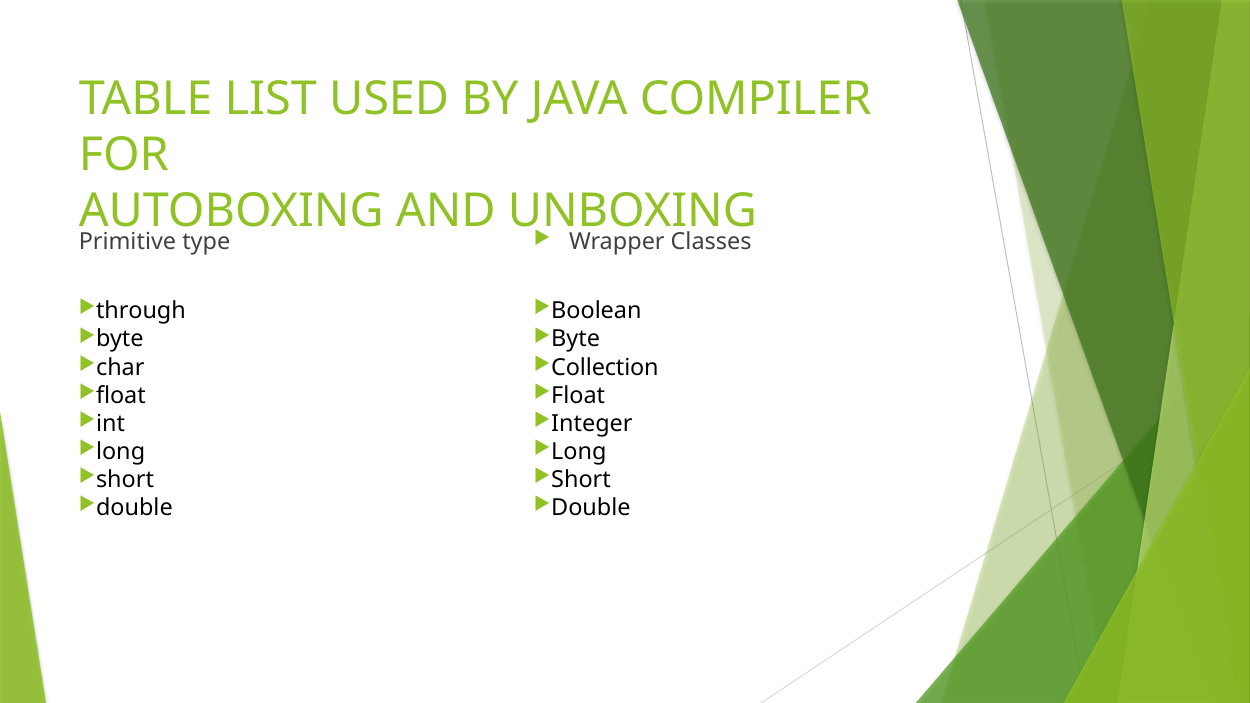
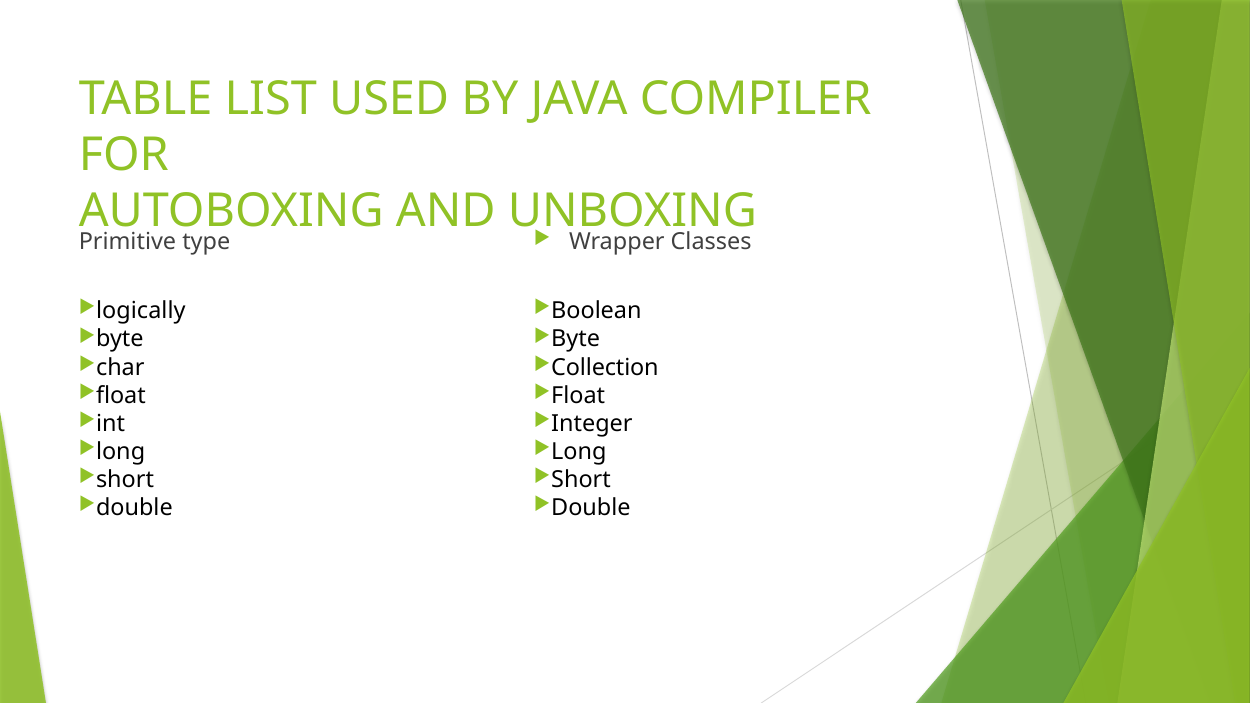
through: through -> logically
